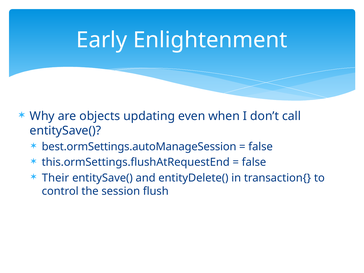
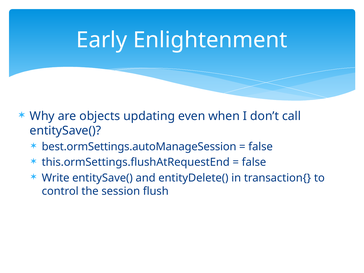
Their: Their -> Write
